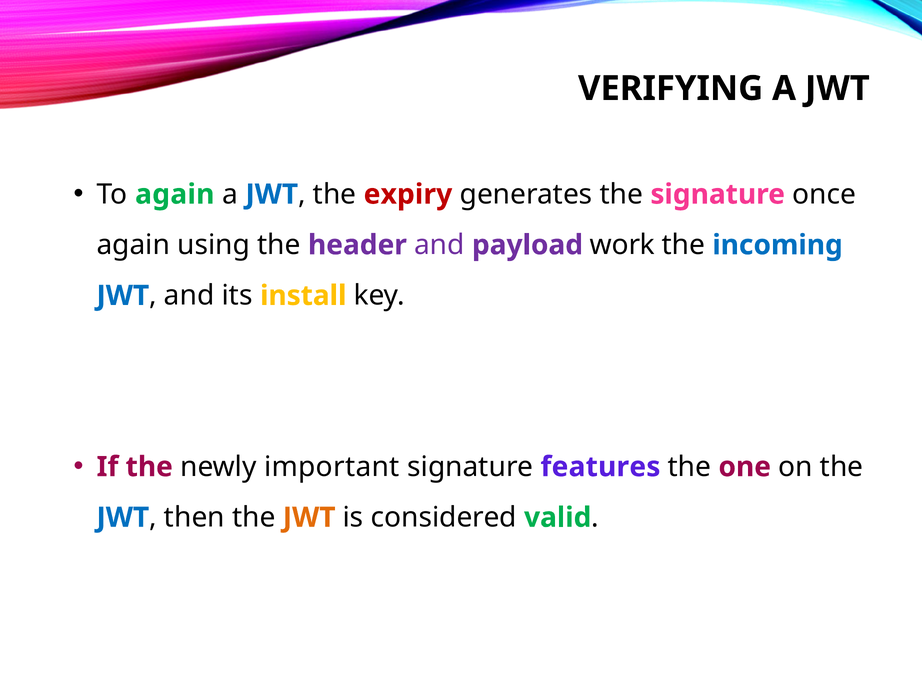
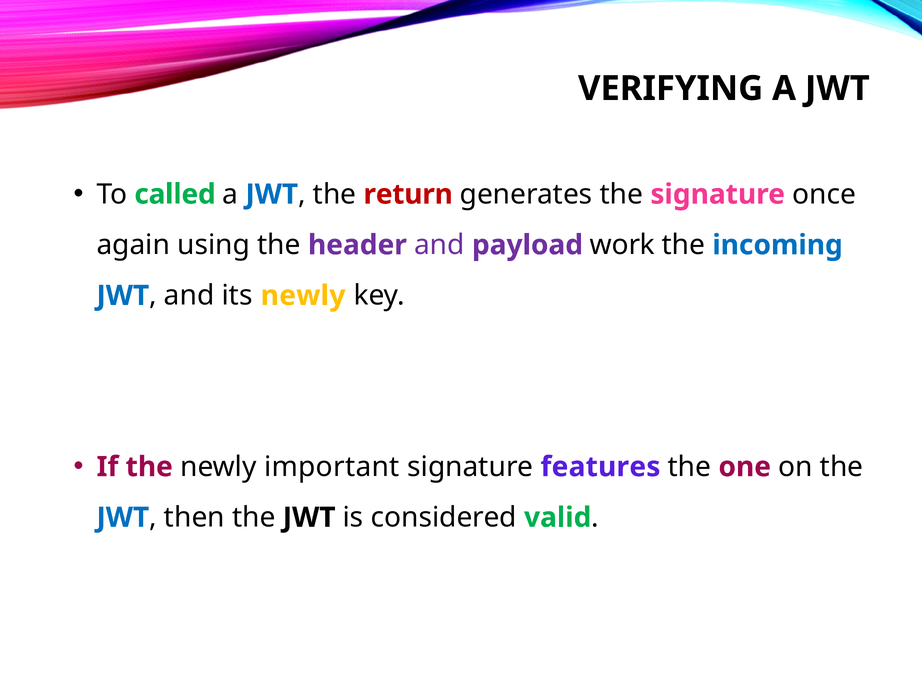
To again: again -> called
expiry: expiry -> return
its install: install -> newly
JWT at (309, 517) colour: orange -> black
